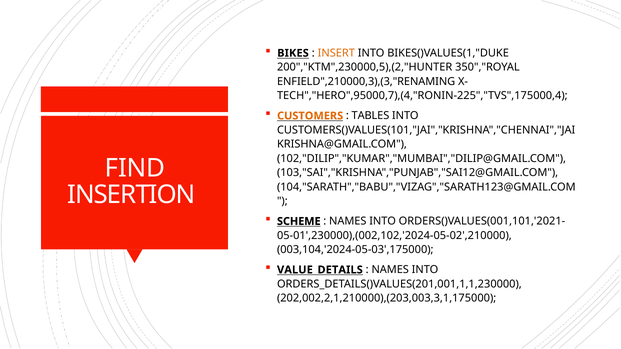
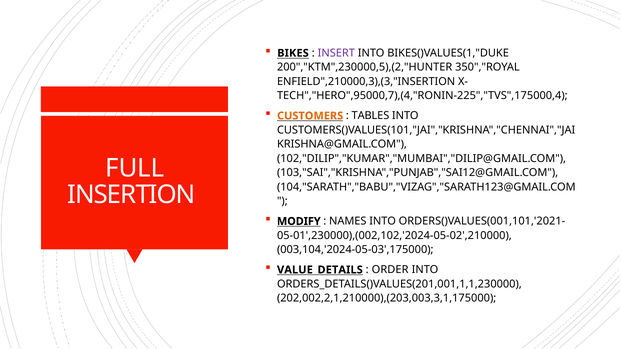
INSERT colour: orange -> purple
ENFIELD",210000,3),(3,"RENAMING: ENFIELD",210000,3),(3,"RENAMING -> ENFIELD",210000,3),(3,"INSERTION
FIND: FIND -> FULL
SCHEME: SCHEME -> MODIFY
NAMES at (390, 270): NAMES -> ORDER
